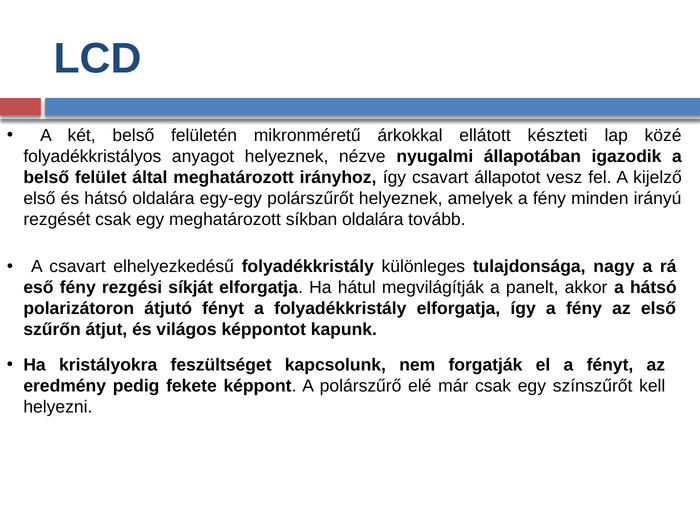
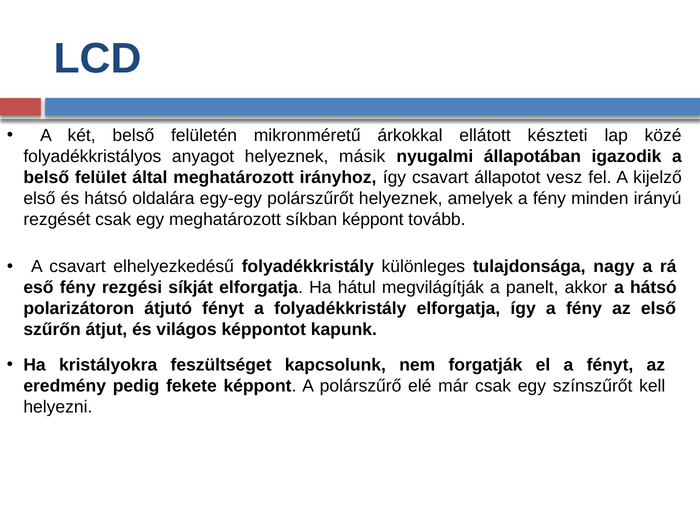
nézve: nézve -> másik
síkban oldalára: oldalára -> képpont
